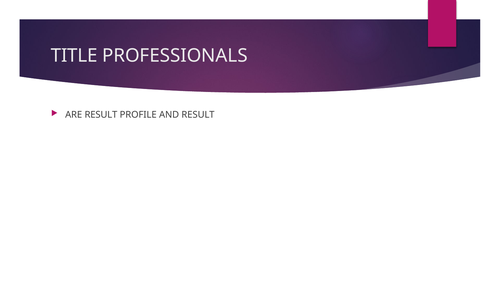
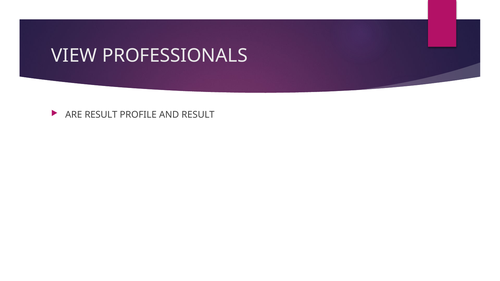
TITLE: TITLE -> VIEW
